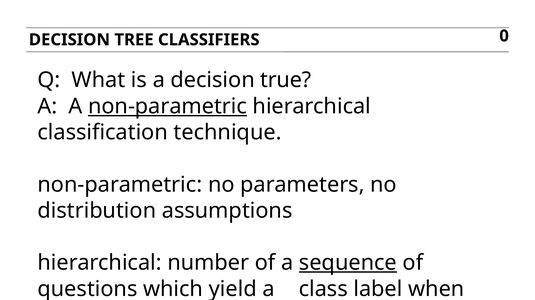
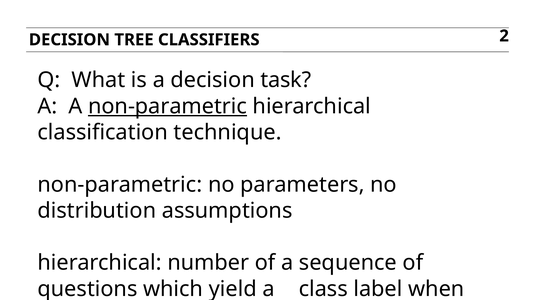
0: 0 -> 2
true: true -> task
sequence underline: present -> none
